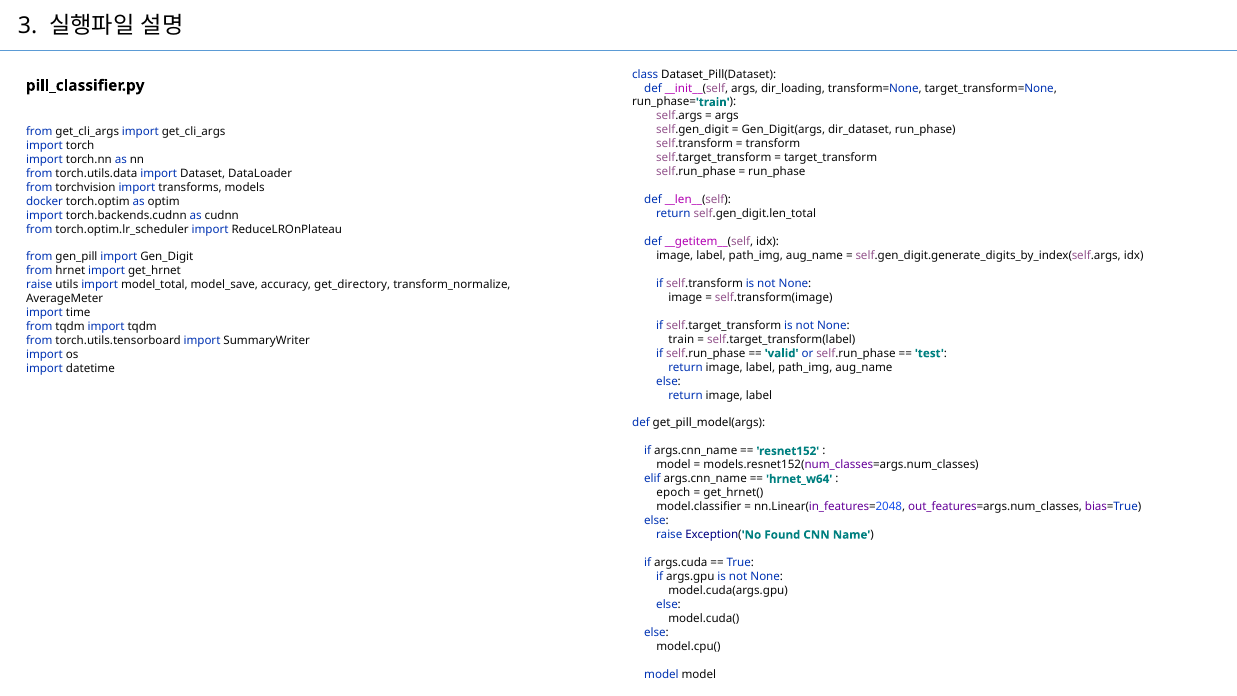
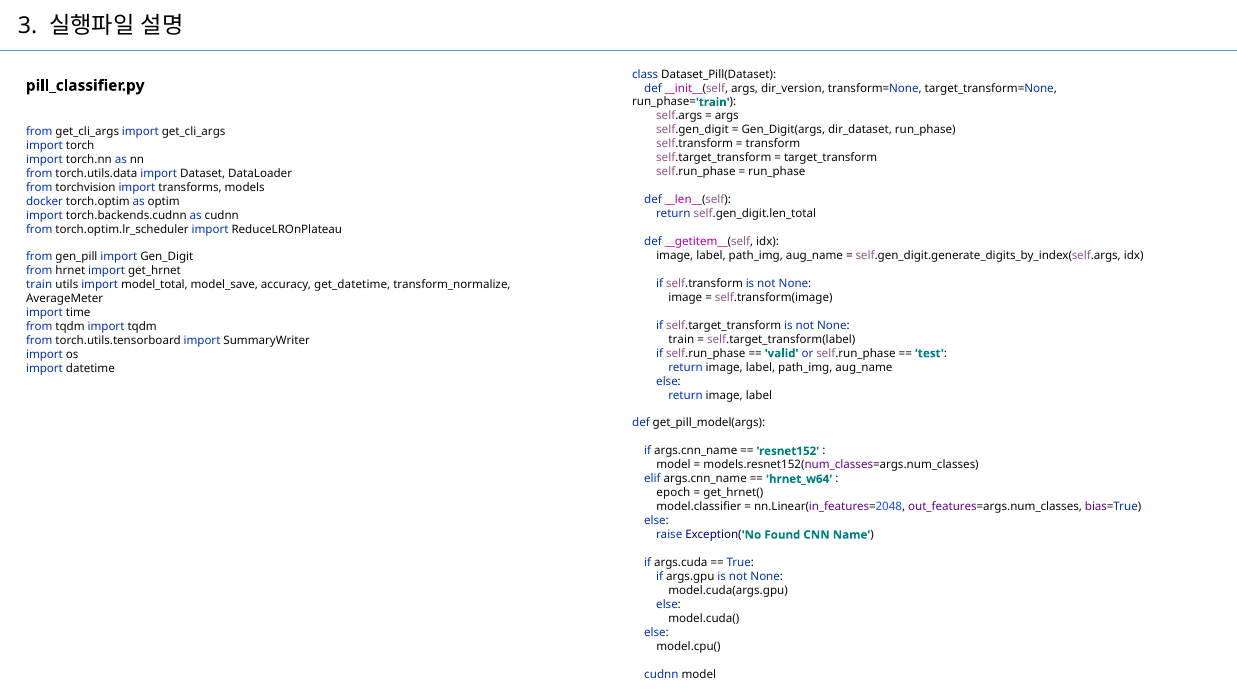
dir_loading: dir_loading -> dir_version
raise at (39, 285): raise -> train
get_directory: get_directory -> get_datetime
model at (661, 674): model -> cudnn
